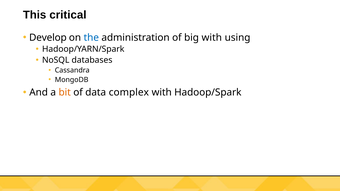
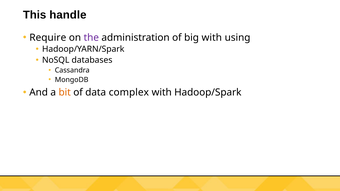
critical: critical -> handle
Develop: Develop -> Require
the colour: blue -> purple
